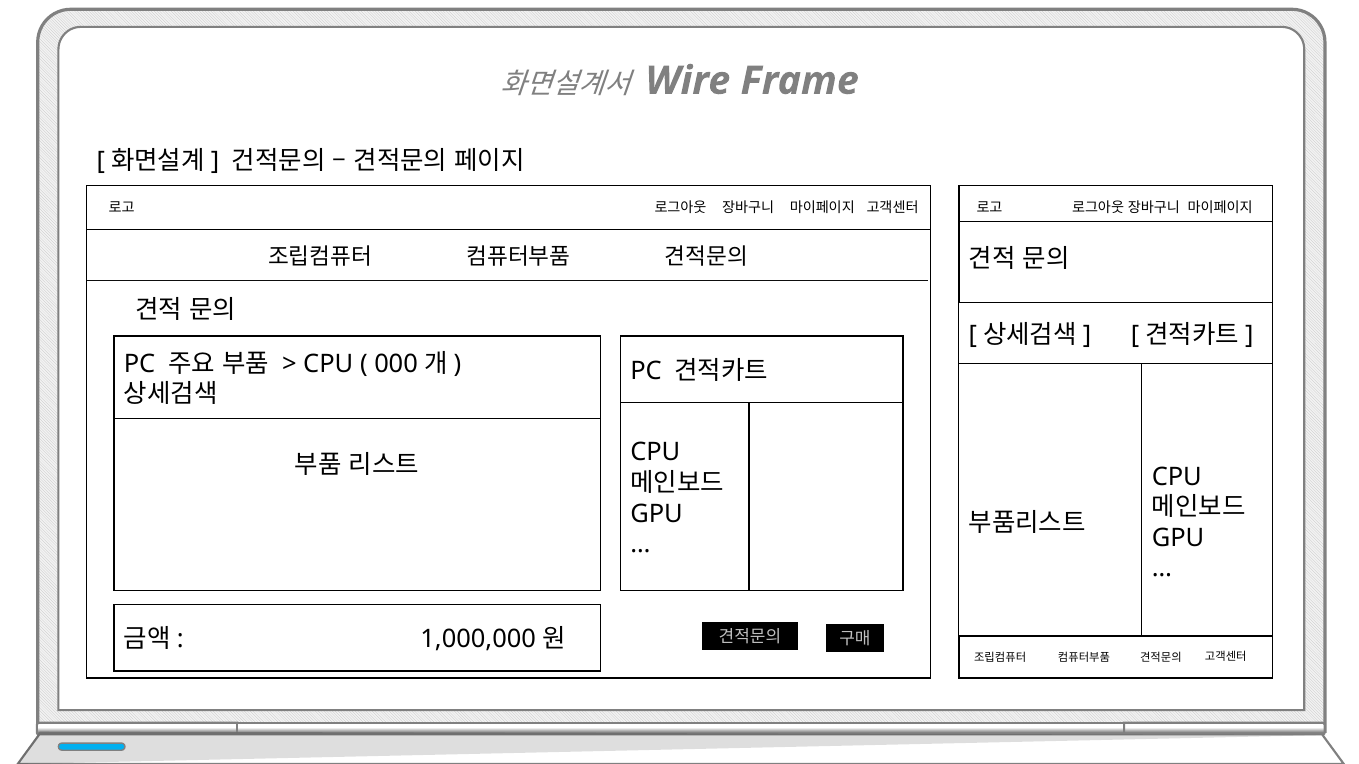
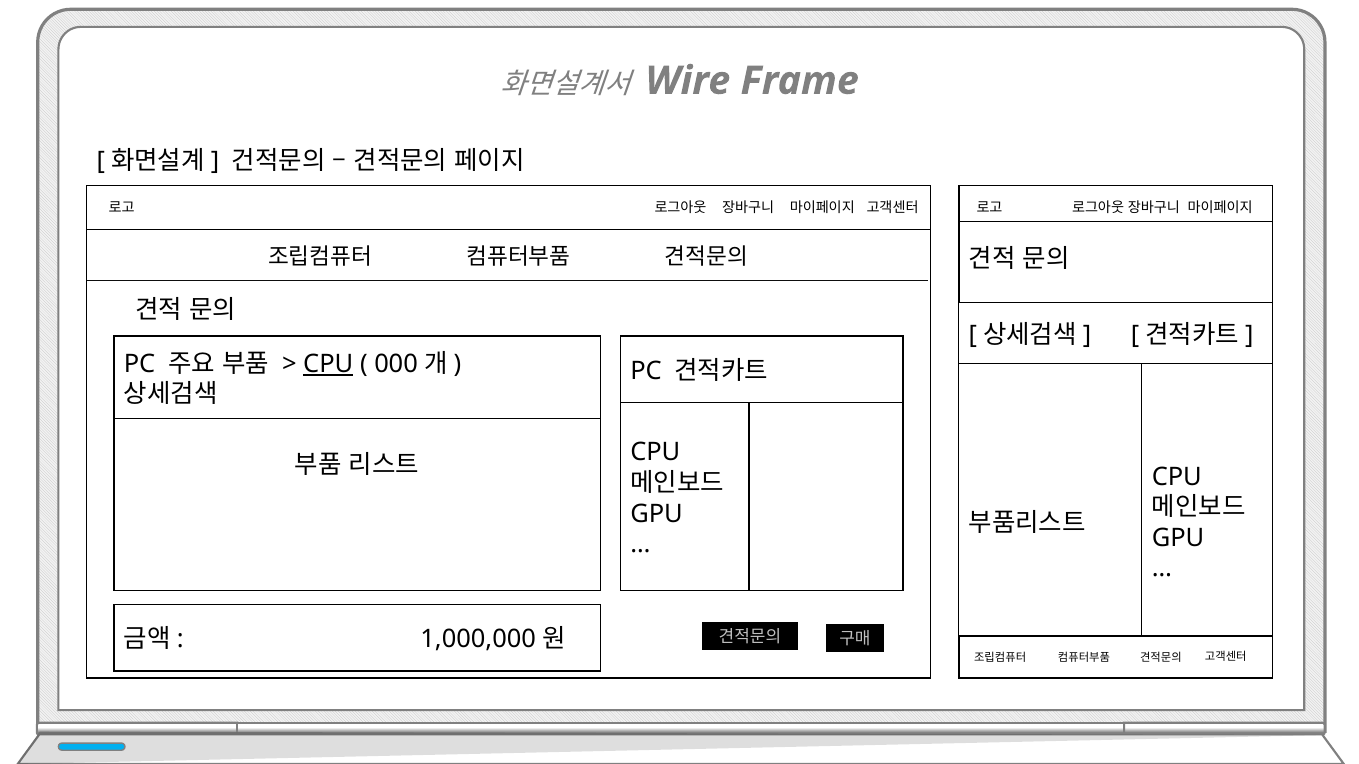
CPU at (328, 364) underline: none -> present
